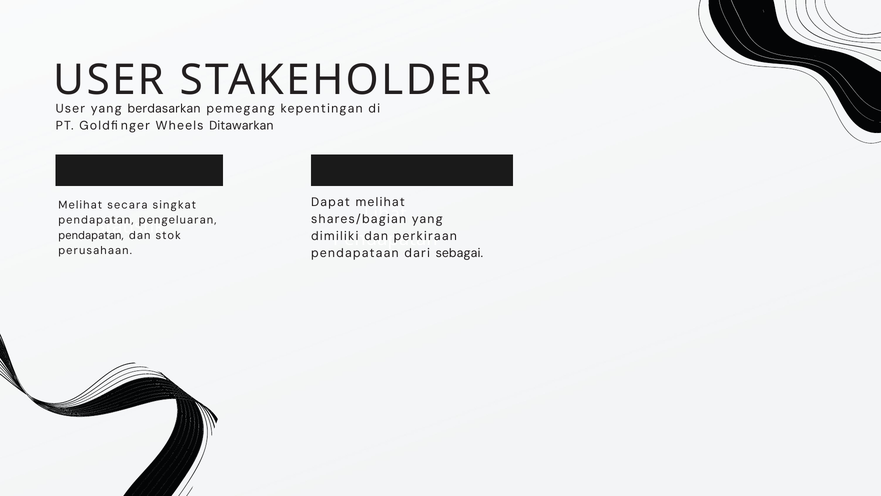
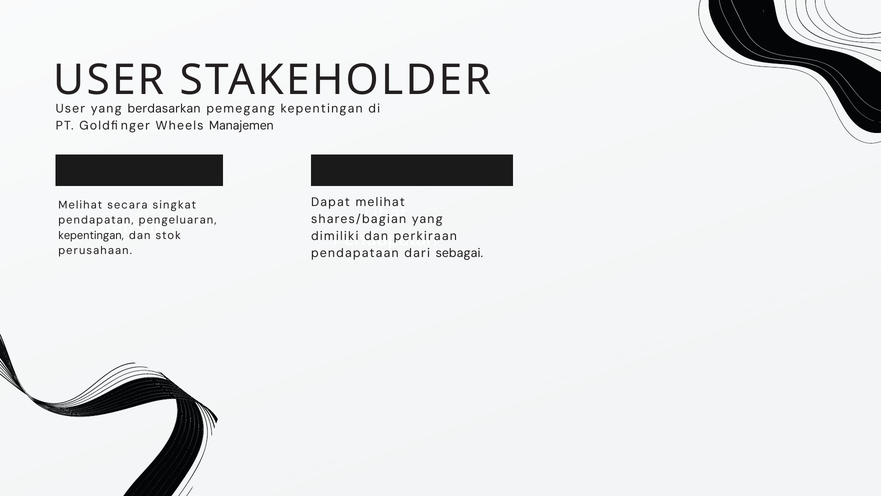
Ditawarkan: Ditawarkan -> Manajemen
pendapatan at (91, 235): pendapatan -> kepentingan
